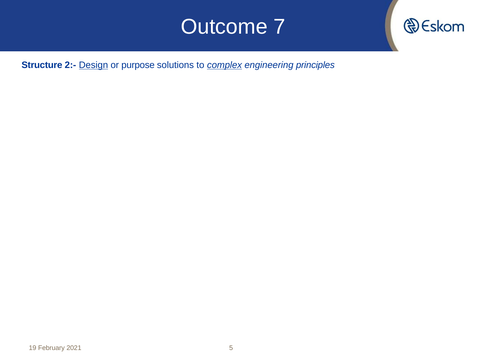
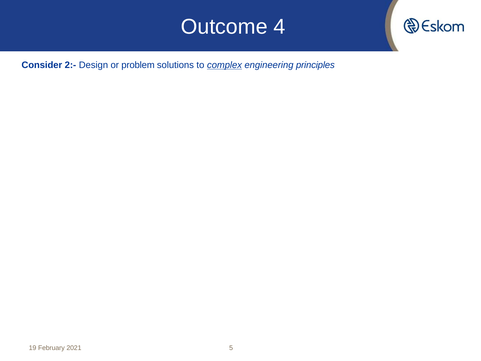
7: 7 -> 4
Structure: Structure -> Consider
Design underline: present -> none
purpose: purpose -> problem
